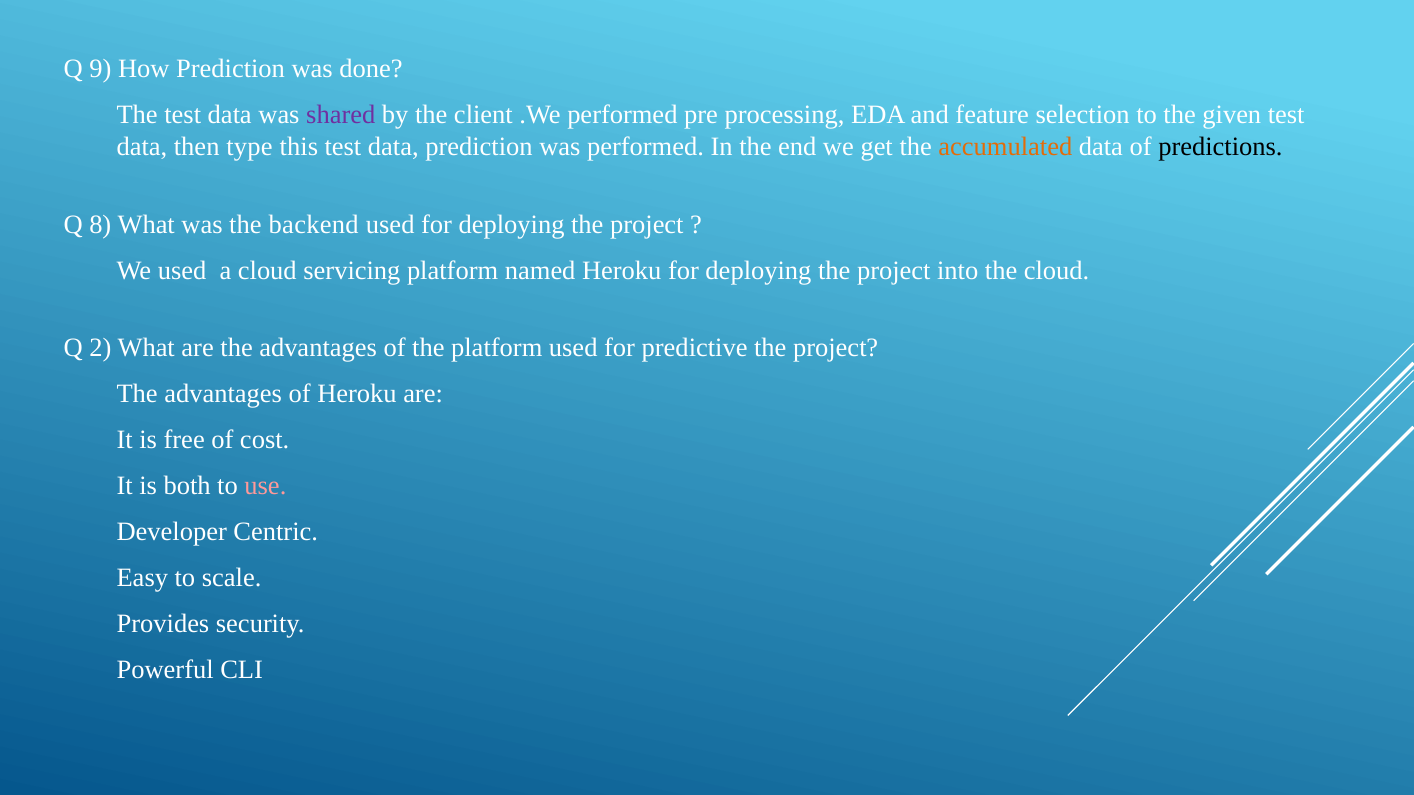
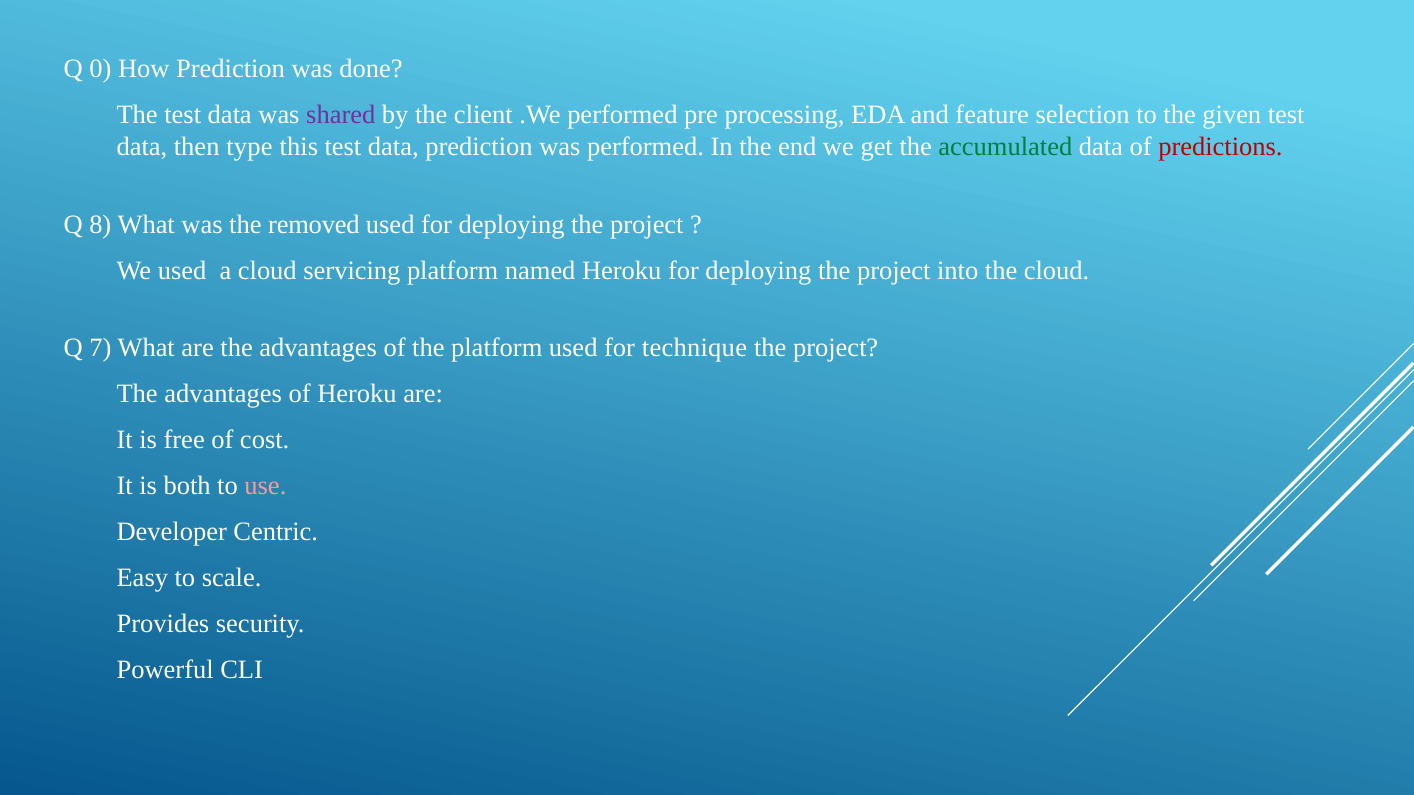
9: 9 -> 0
accumulated colour: orange -> green
predictions colour: black -> red
backend: backend -> removed
2: 2 -> 7
predictive: predictive -> technique
